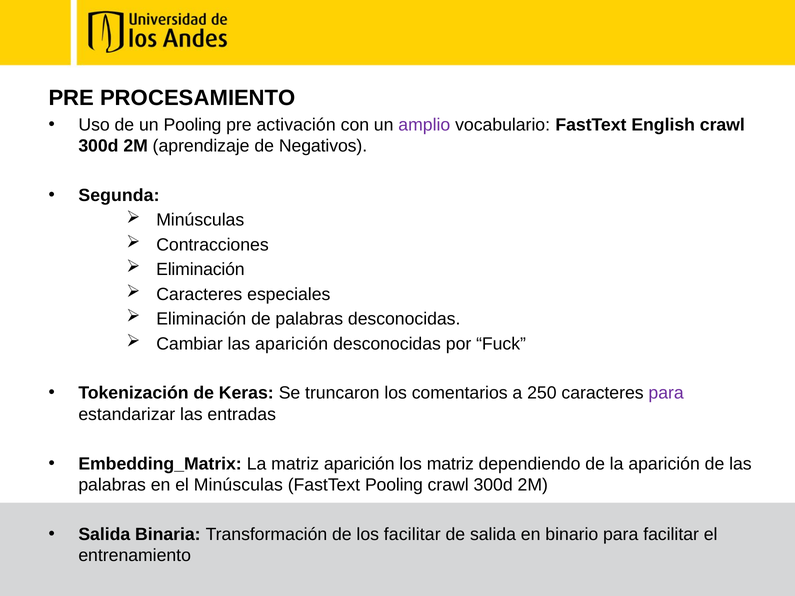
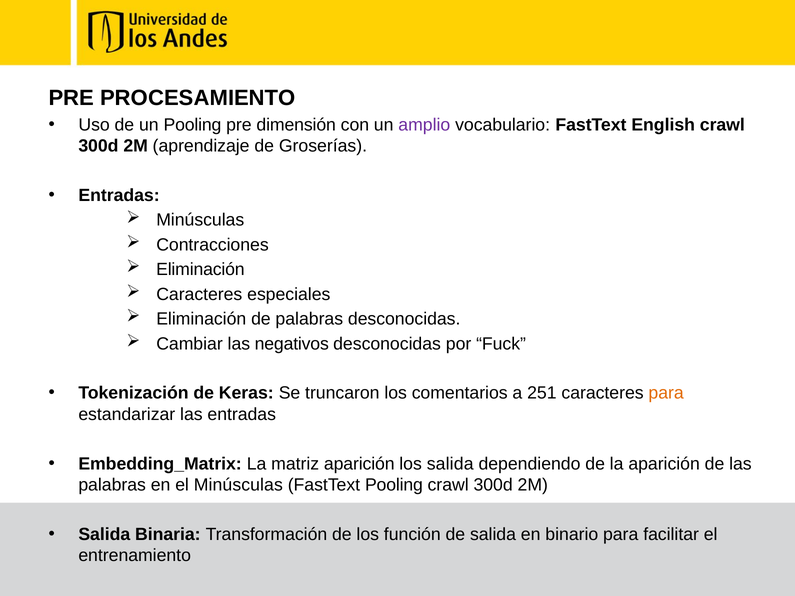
activación: activación -> dimensión
Negativos: Negativos -> Groserías
Segunda at (119, 195): Segunda -> Entradas
las aparición: aparición -> negativos
250: 250 -> 251
para at (666, 393) colour: purple -> orange
los matriz: matriz -> salida
los facilitar: facilitar -> función
